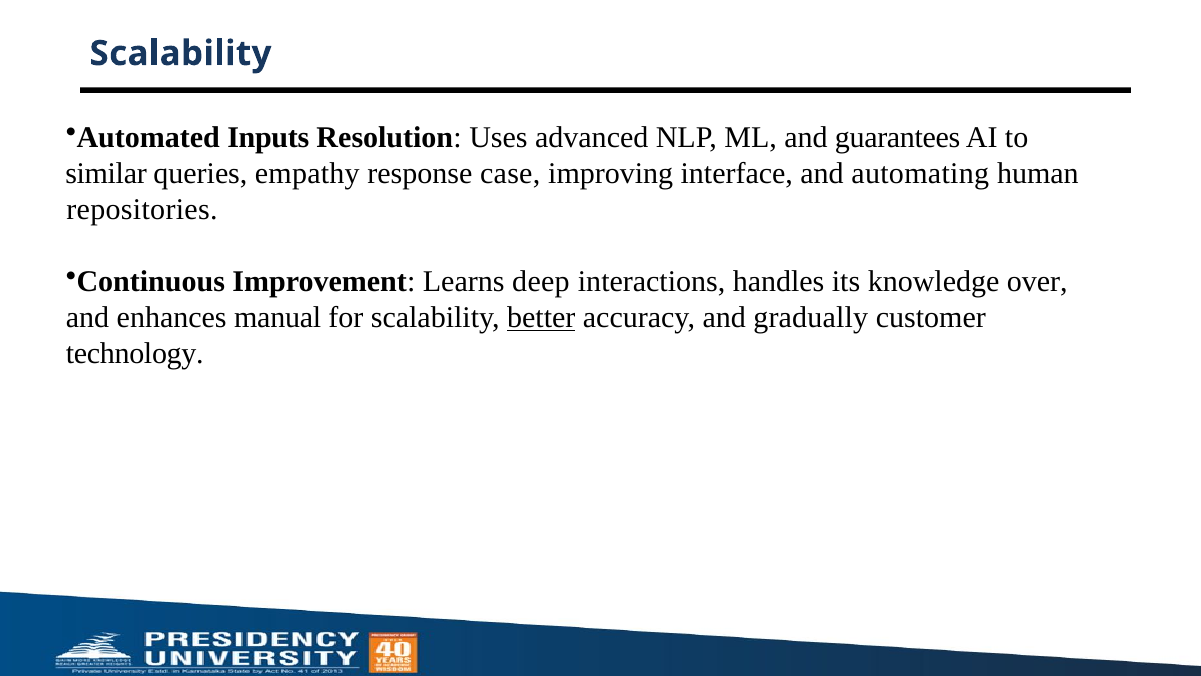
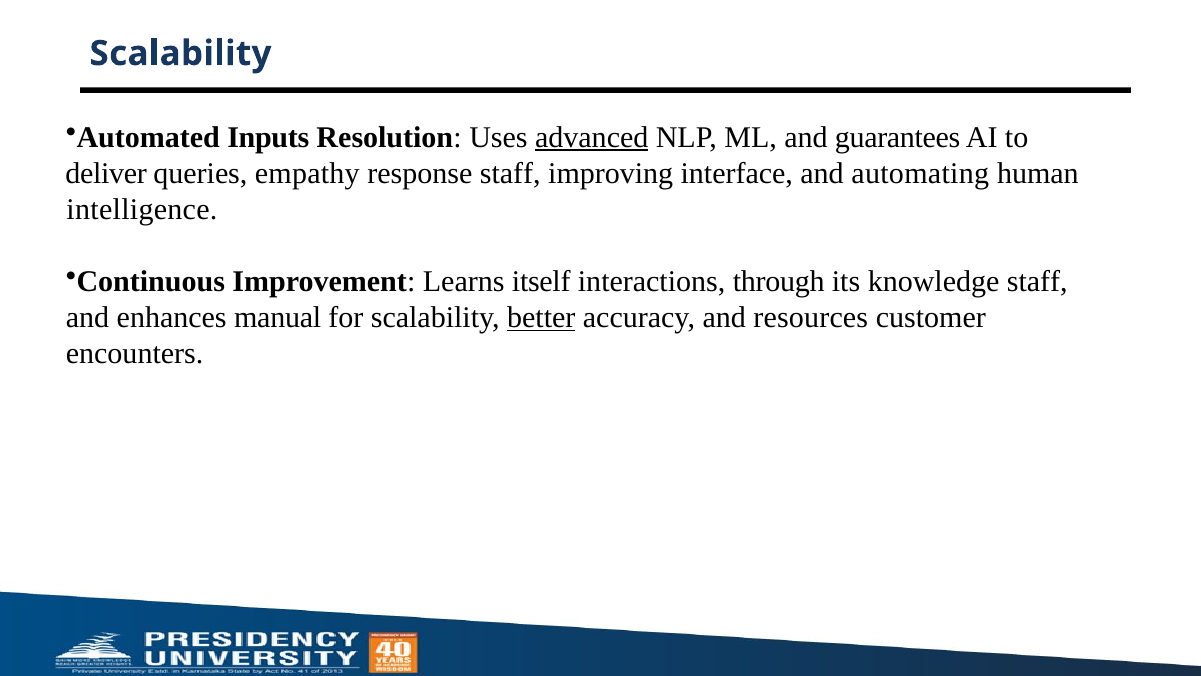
advanced underline: none -> present
similar: similar -> deliver
response case: case -> staff
repositories: repositories -> intelligence
deep: deep -> itself
handles: handles -> through
knowledge over: over -> staff
gradually: gradually -> resources
technology: technology -> encounters
